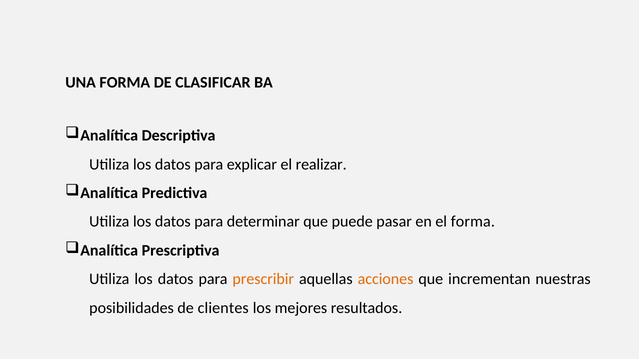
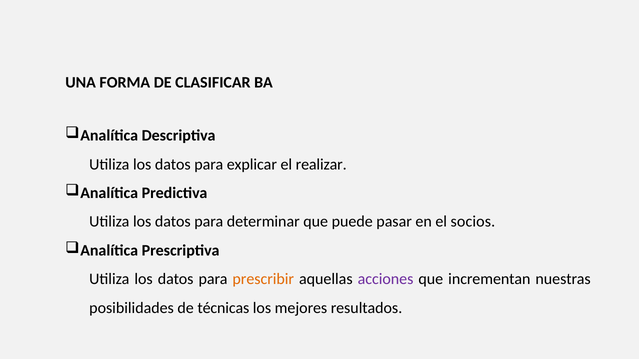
el forma: forma -> socios
acciones colour: orange -> purple
clientes: clientes -> técnicas
